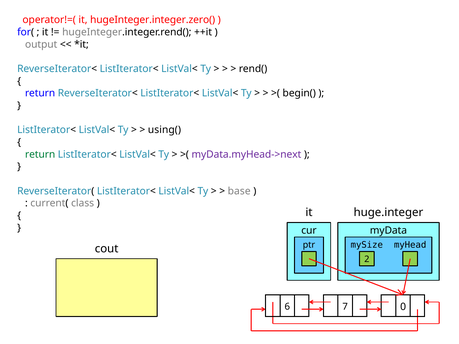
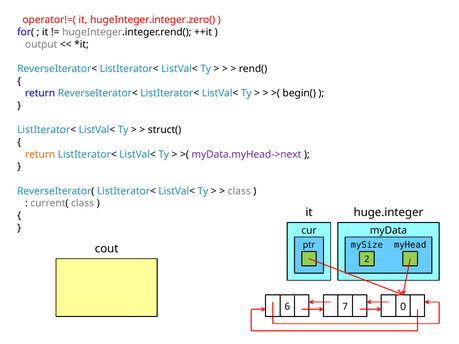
using(: using( -> struct(
return at (40, 155) colour: green -> orange
base at (239, 191): base -> class
